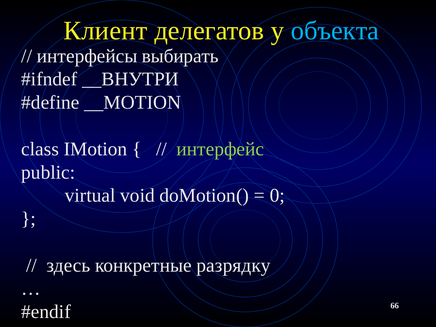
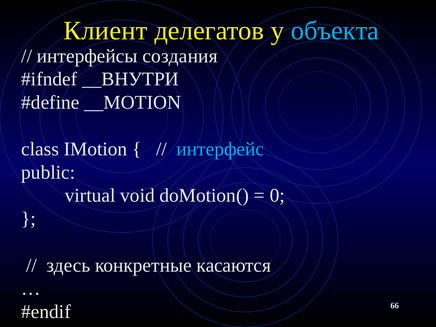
выбирать: выбирать -> создания
интерфейс colour: light green -> light blue
разрядку: разрядку -> касаются
